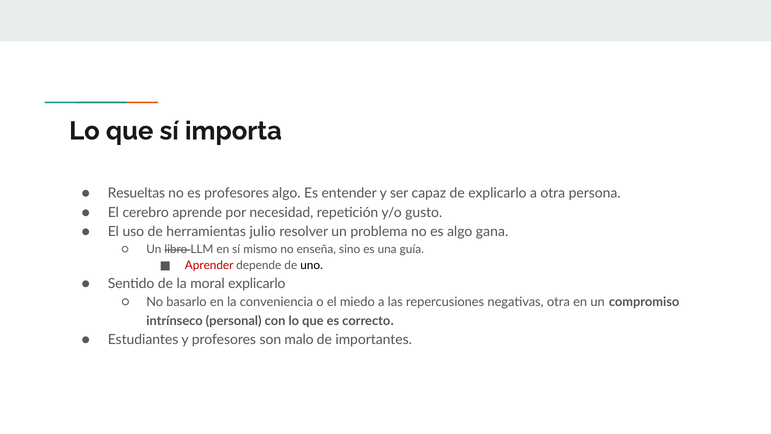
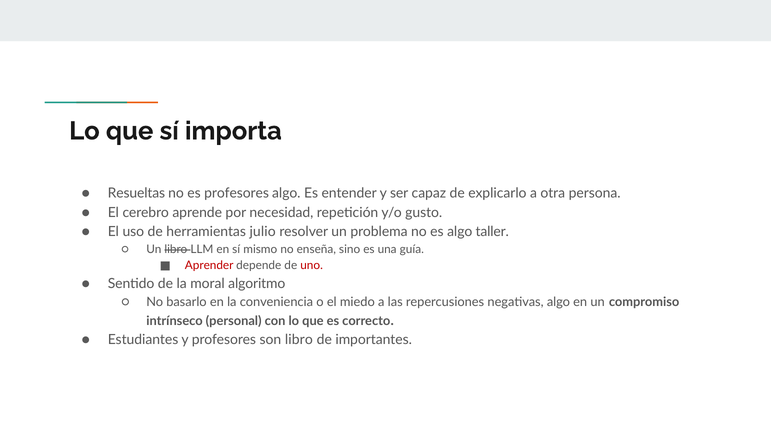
gana: gana -> taller
uno colour: black -> red
moral explicarlo: explicarlo -> algoritmo
negativas otra: otra -> algo
son malo: malo -> libro
